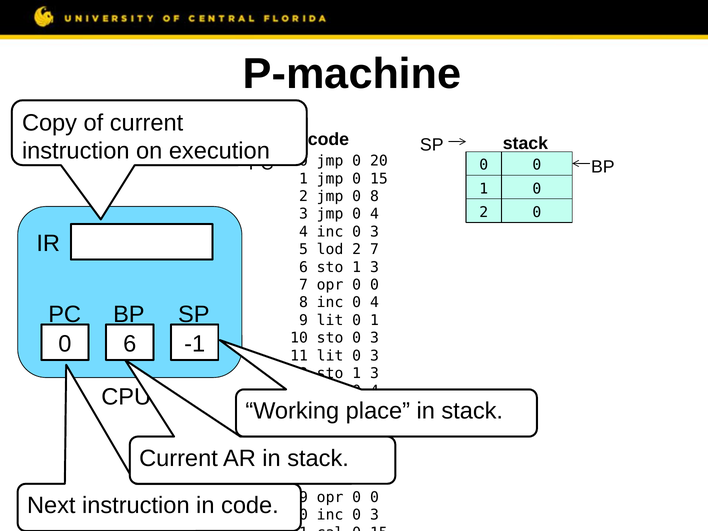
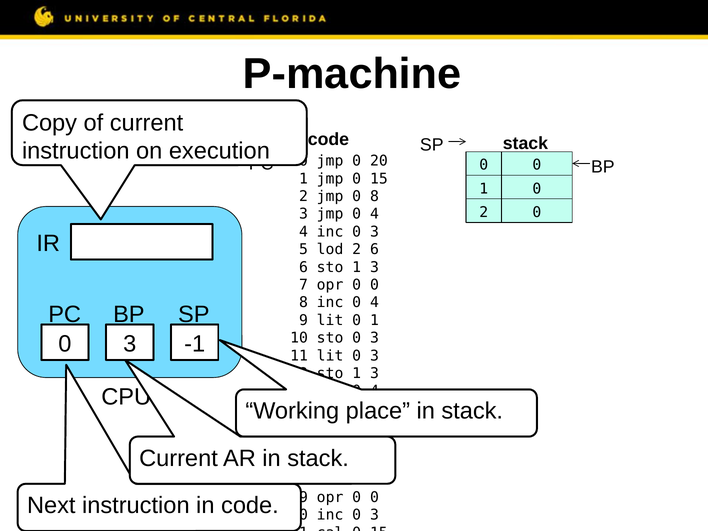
2 7: 7 -> 6
6 at (130, 344): 6 -> 3
